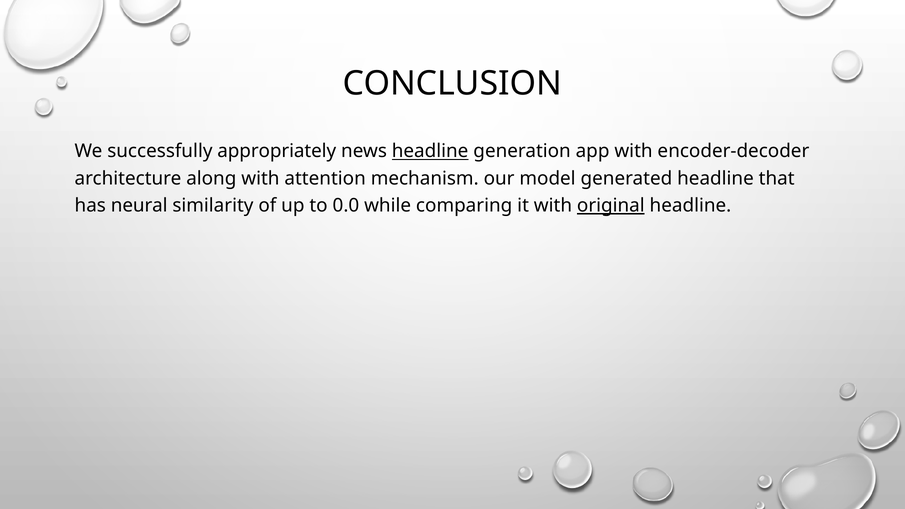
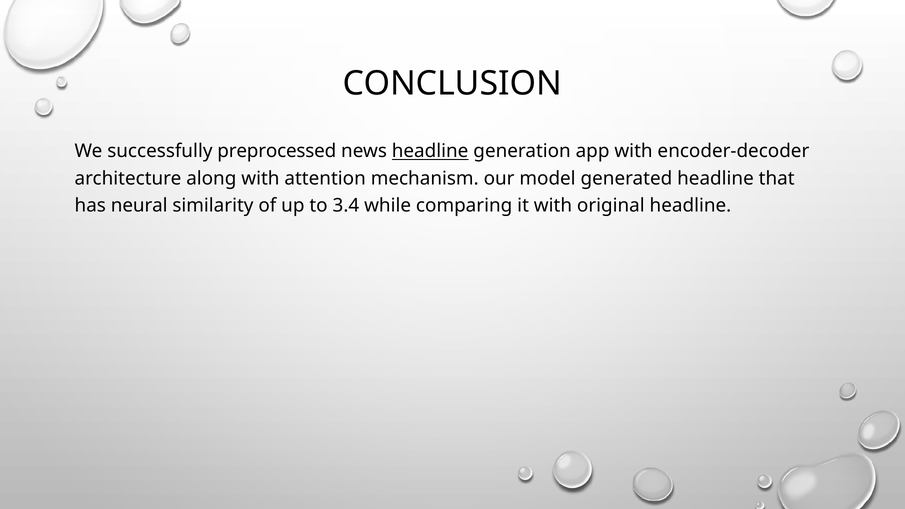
appropriately: appropriately -> preprocessed
0.0: 0.0 -> 3.4
original underline: present -> none
